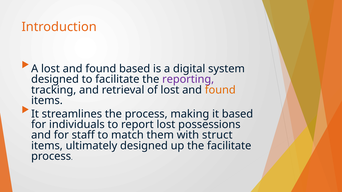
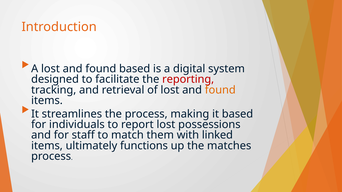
reporting colour: purple -> red
struct: struct -> linked
ultimately designed: designed -> functions
the facilitate: facilitate -> matches
